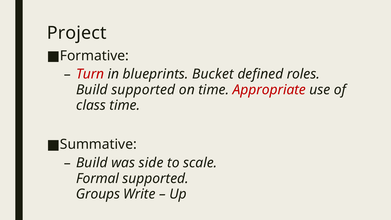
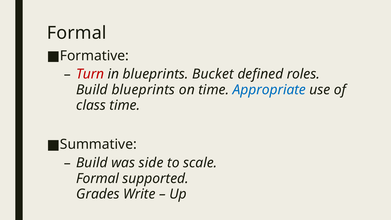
Project at (77, 33): Project -> Formal
Build supported: supported -> blueprints
Appropriate colour: red -> blue
Groups: Groups -> Grades
